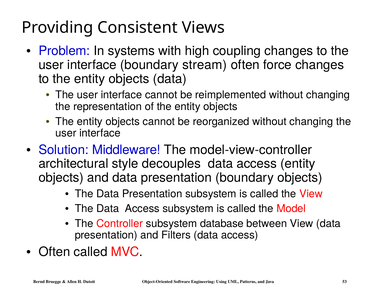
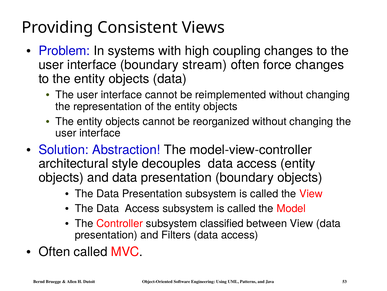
Middleware: Middleware -> Abstraction
database: database -> classified
